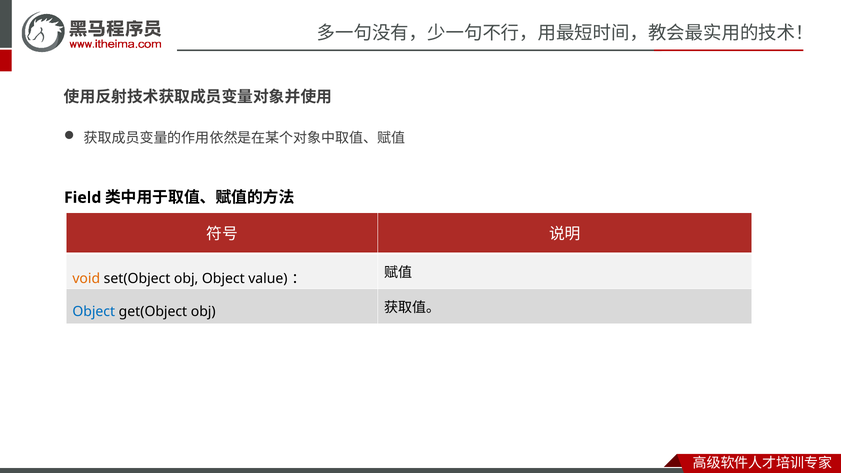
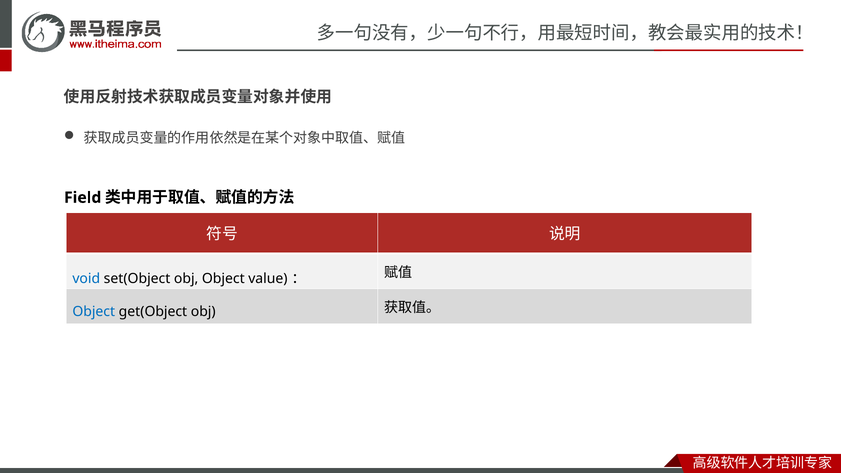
void colour: orange -> blue
